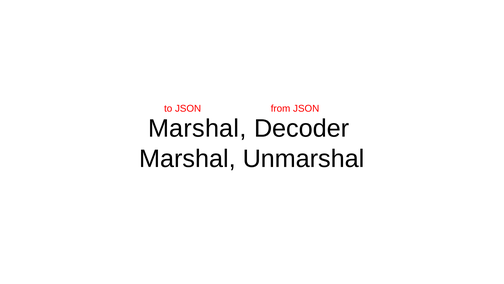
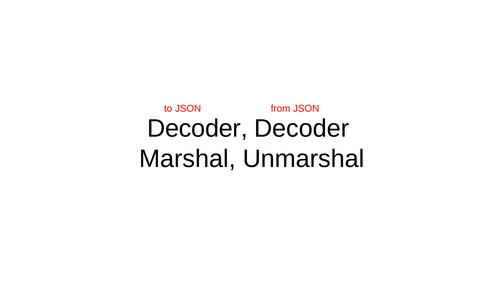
Marshal at (197, 128): Marshal -> Decoder
